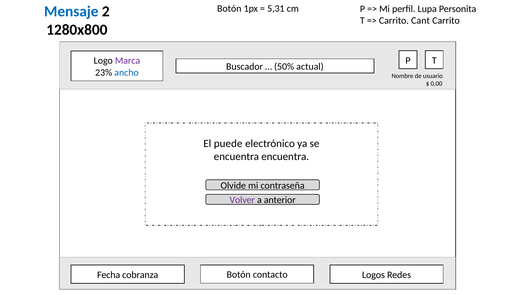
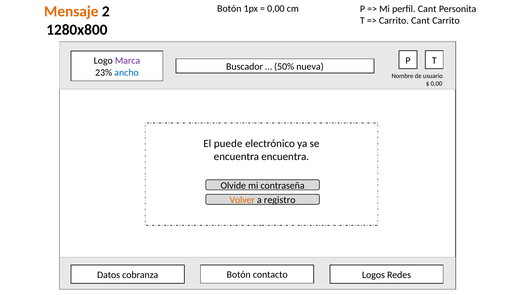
5,31 at (276, 9): 5,31 -> 0,00
perfil Lupa: Lupa -> Cant
Mensaje colour: blue -> orange
actual: actual -> nueva
Volver colour: purple -> orange
anterior: anterior -> registro
Fecha: Fecha -> Datos
